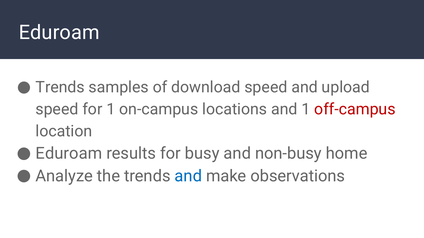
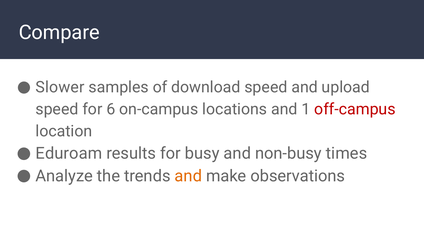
Eduroam at (59, 33): Eduroam -> Compare
Trends at (60, 88): Trends -> Slower
for 1: 1 -> 6
home: home -> times
and at (188, 177) colour: blue -> orange
